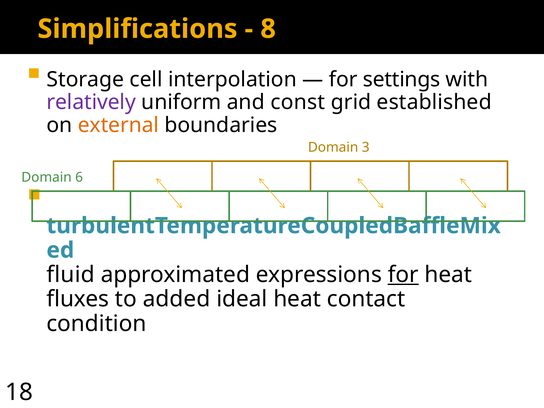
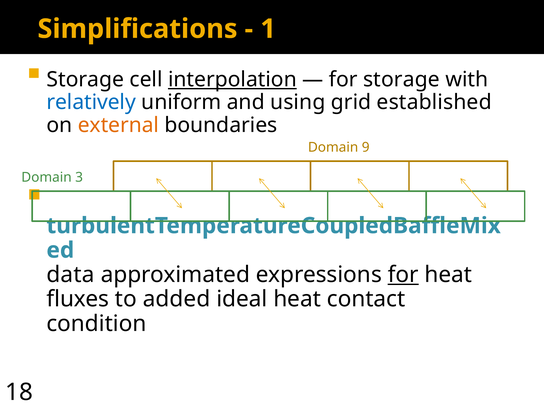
8: 8 -> 1
interpolation underline: none -> present
for settings: settings -> storage
relatively colour: purple -> blue
const: const -> using
3: 3 -> 9
6: 6 -> 3
fluid: fluid -> data
